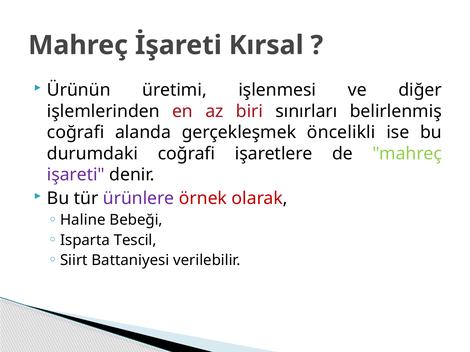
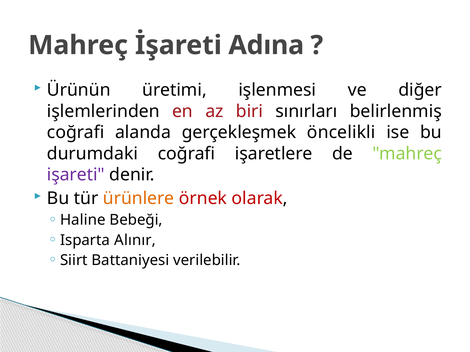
Kırsal: Kırsal -> Adına
ürünlere colour: purple -> orange
Tescil: Tescil -> Alınır
